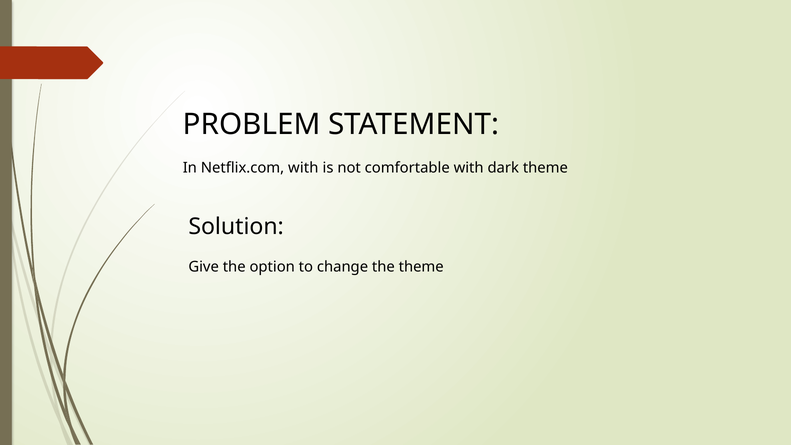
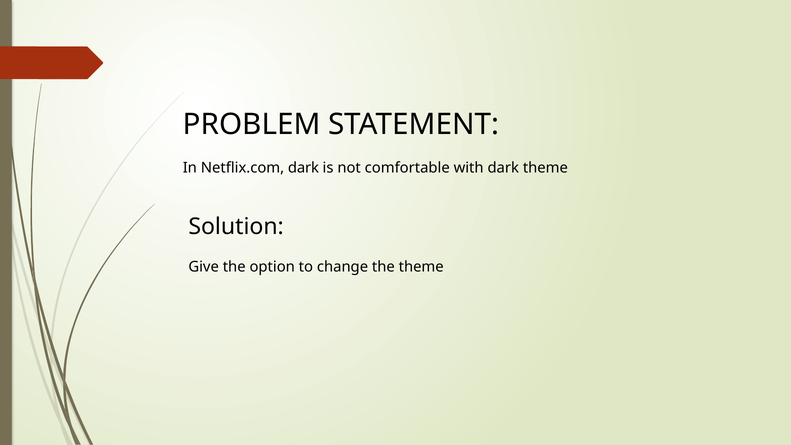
Netflix.com with: with -> dark
